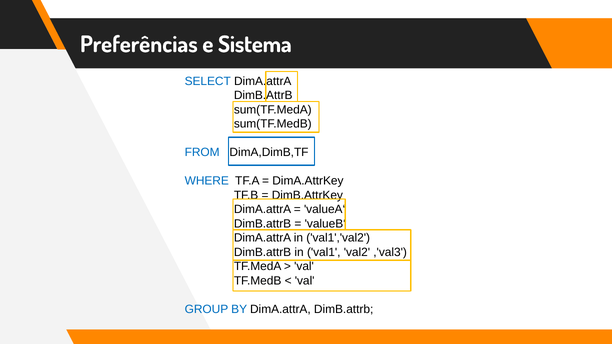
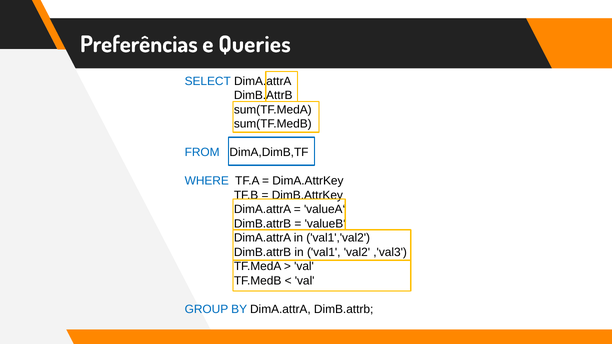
Sistema: Sistema -> Queries
